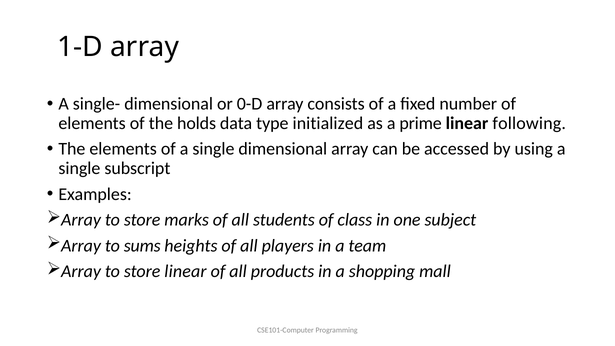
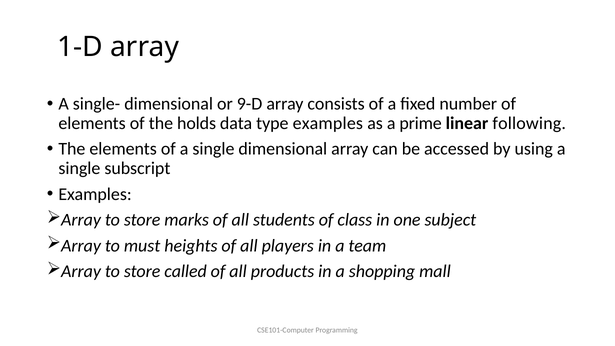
0-D: 0-D -> 9-D
type initialized: initialized -> examples
sums: sums -> must
store linear: linear -> called
